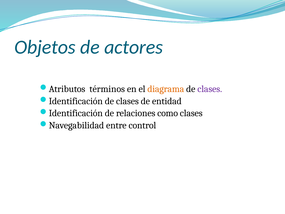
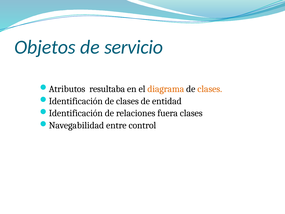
actores: actores -> servicio
términos: términos -> resultaba
clases at (210, 89) colour: purple -> orange
como: como -> fuera
